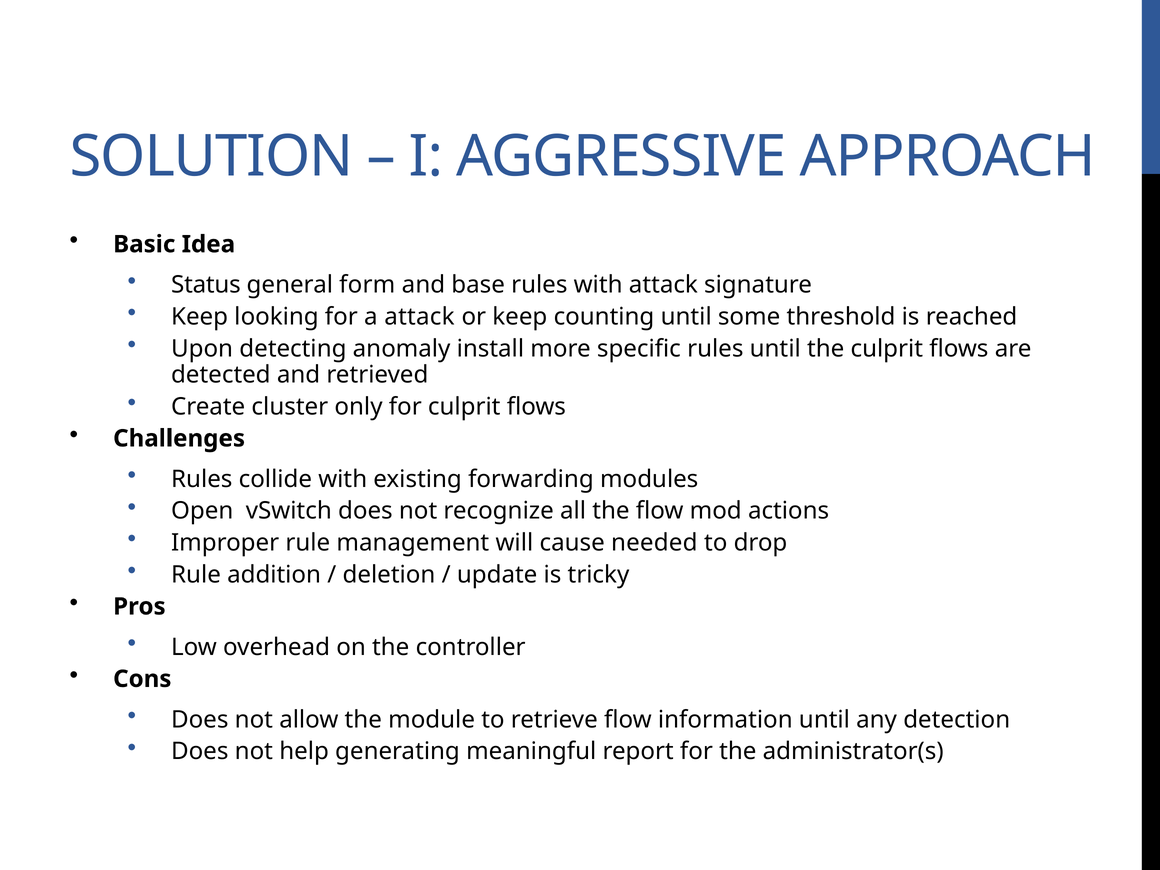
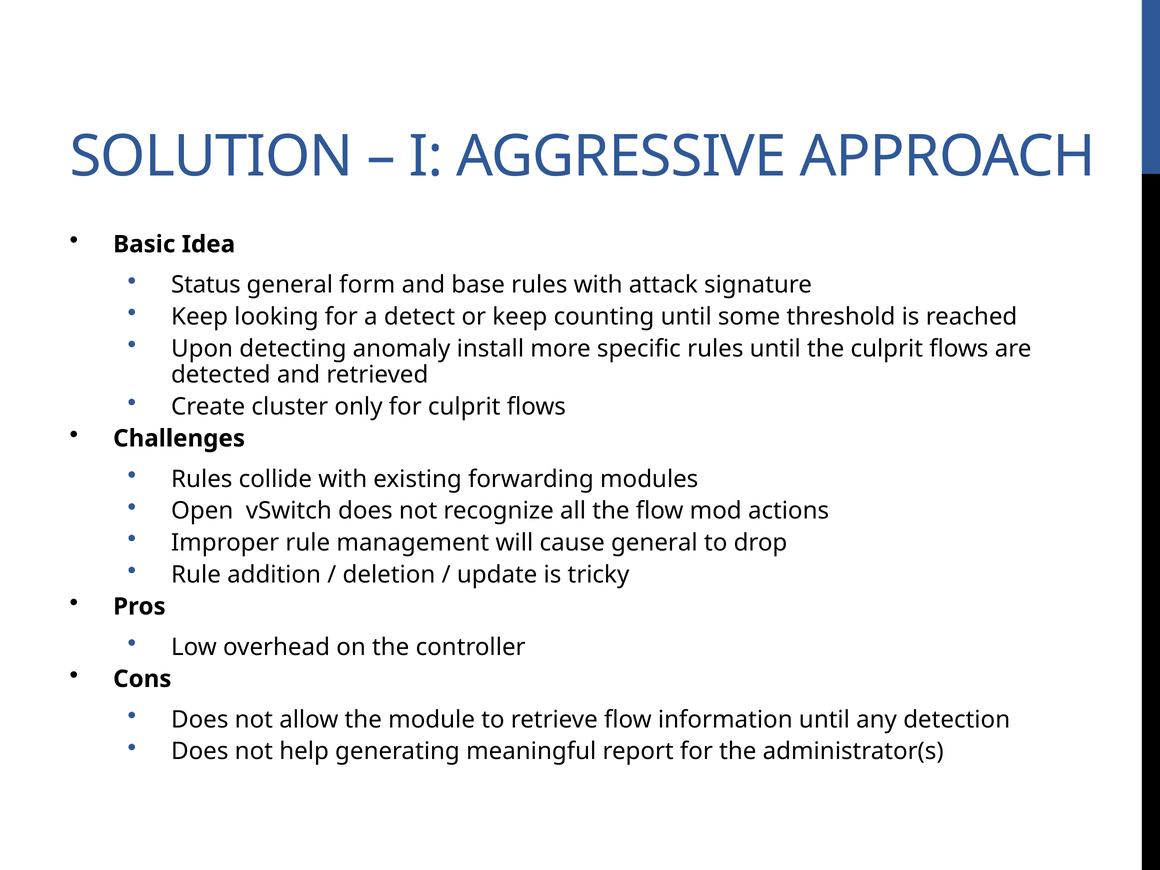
a attack: attack -> detect
cause needed: needed -> general
